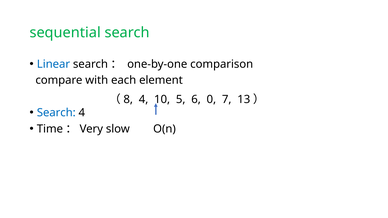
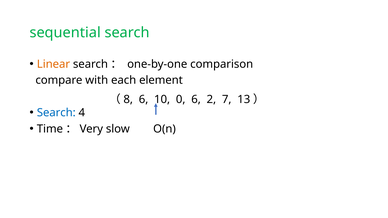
Linear colour: blue -> orange
4 at (144, 100): 4 -> 6
5: 5 -> 0
0: 0 -> 2
